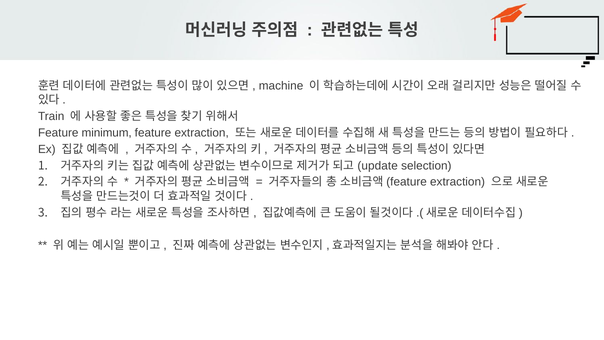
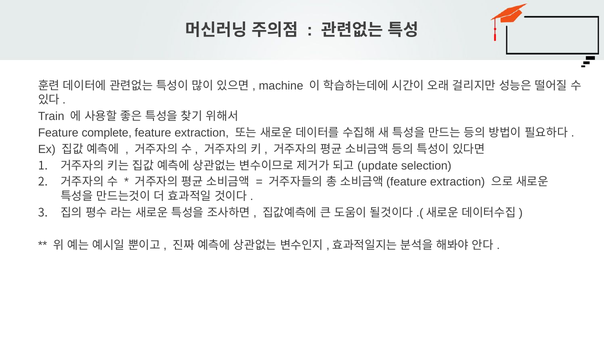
minimum: minimum -> complete
